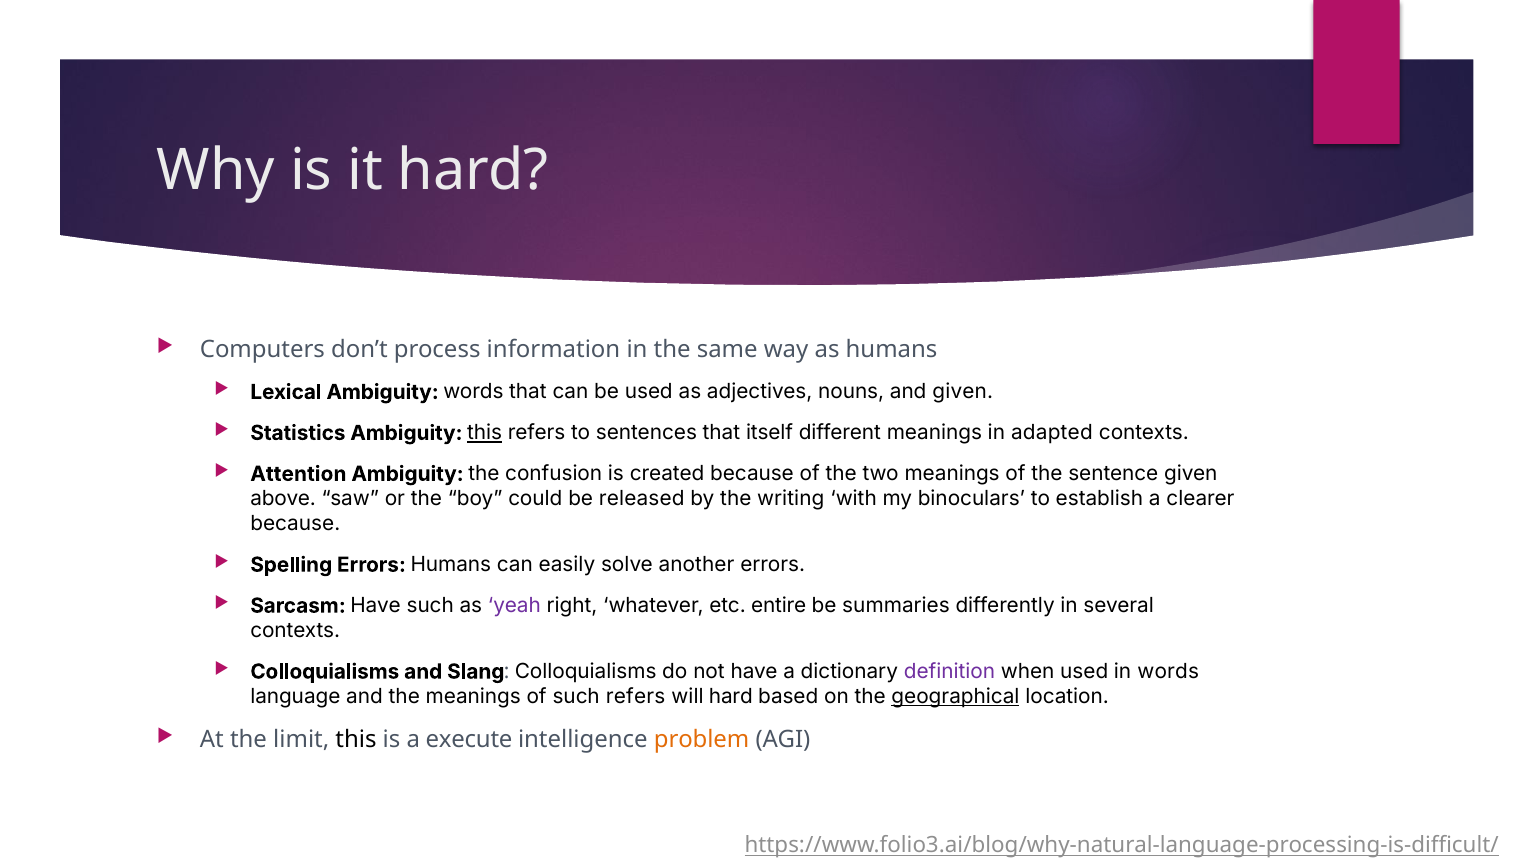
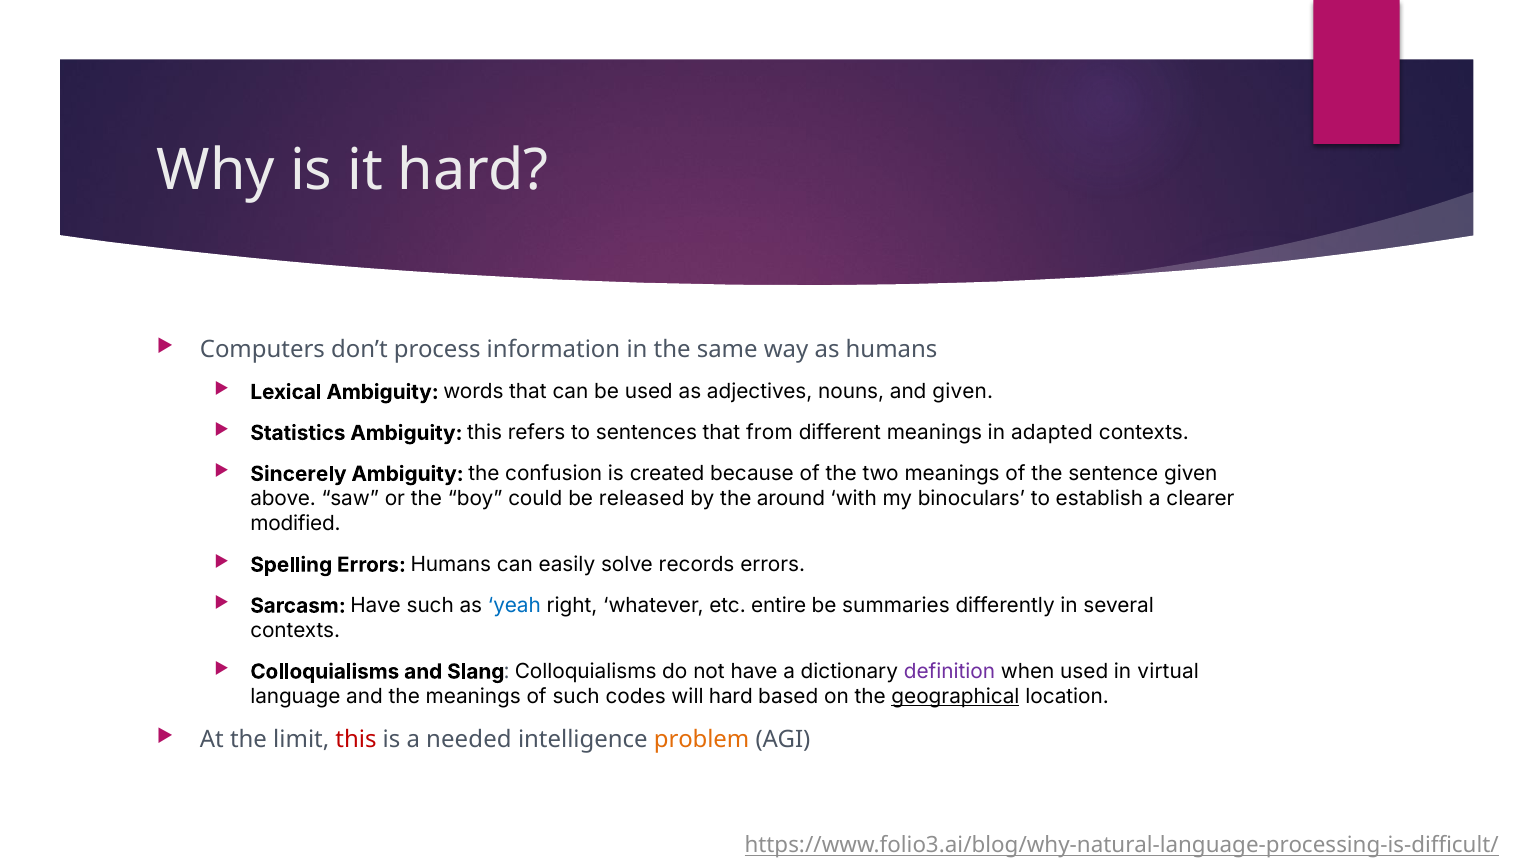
this at (485, 433) underline: present -> none
itself: itself -> from
Attention: Attention -> Sincerely
writing: writing -> around
because at (295, 524): because -> modified
another: another -> records
yeah colour: purple -> blue
in words: words -> virtual
such refers: refers -> codes
this at (356, 740) colour: black -> red
execute: execute -> needed
